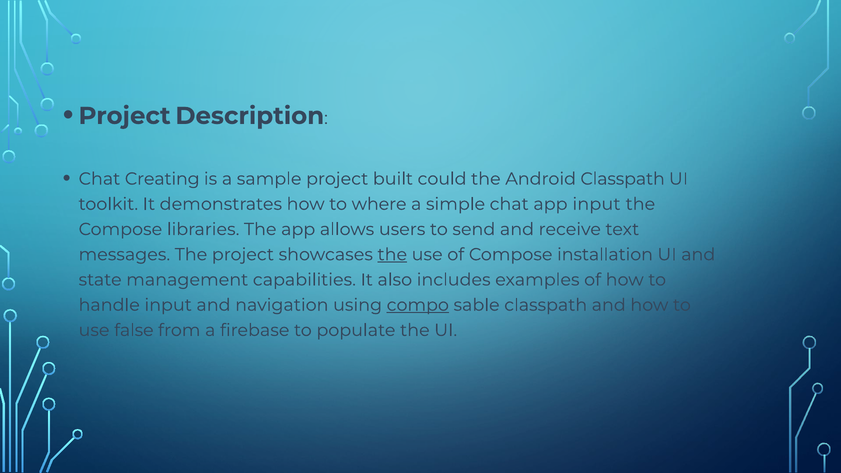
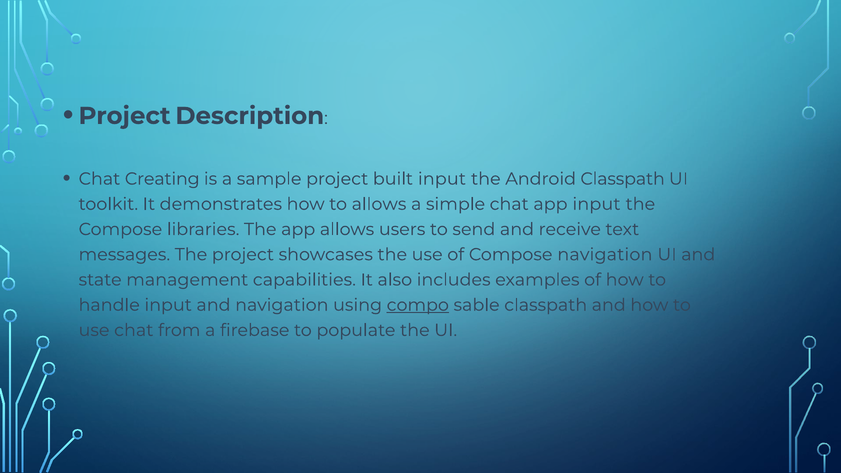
built could: could -> input
to where: where -> allows
the at (392, 255) underline: present -> none
Compose installation: installation -> navigation
use false: false -> chat
